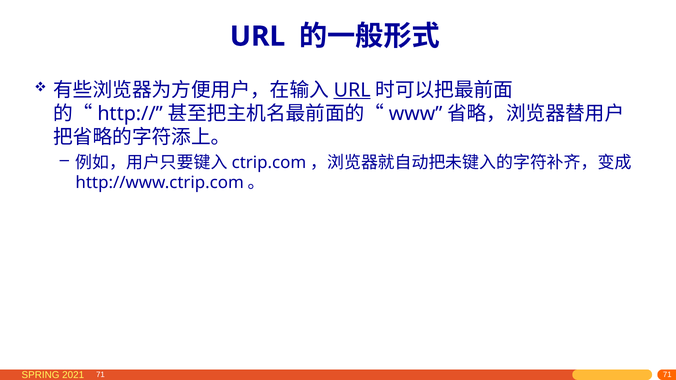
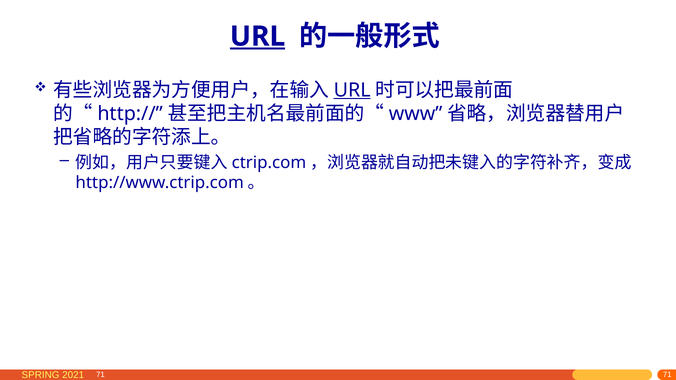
URL at (257, 36) underline: none -> present
